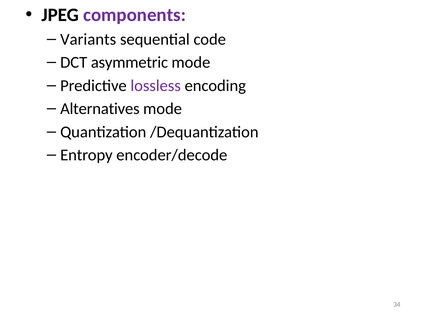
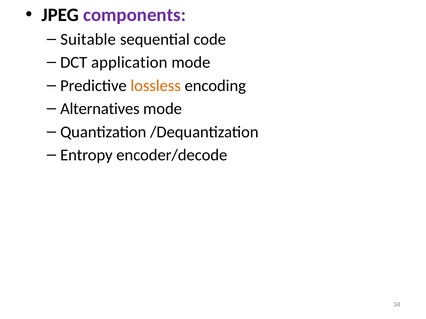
Variants: Variants -> Suitable
asymmetric: asymmetric -> application
lossless colour: purple -> orange
